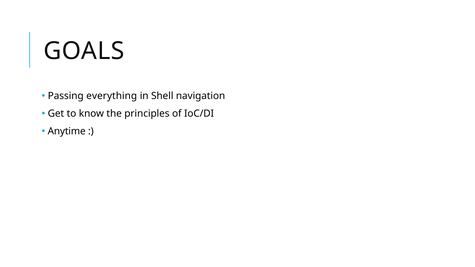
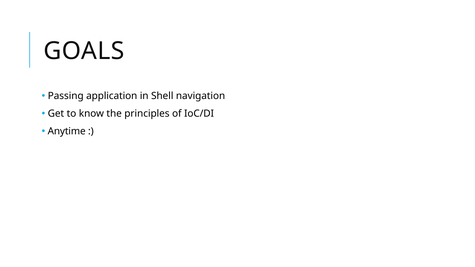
everything: everything -> application
